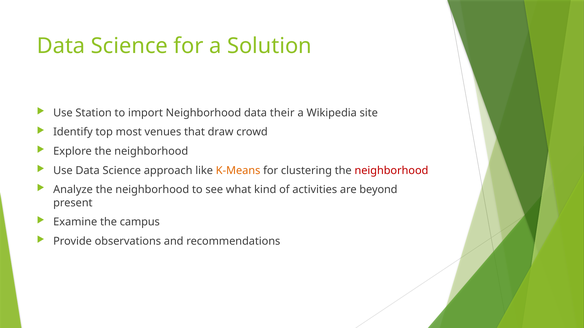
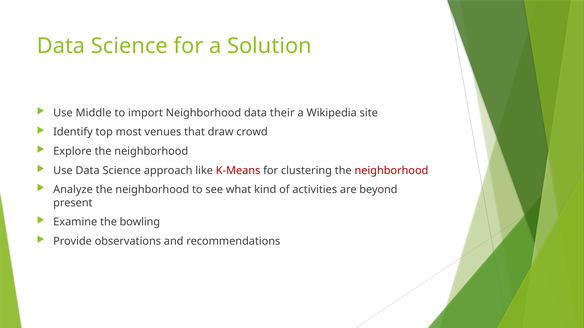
Station: Station -> Middle
K-Means colour: orange -> red
campus: campus -> bowling
